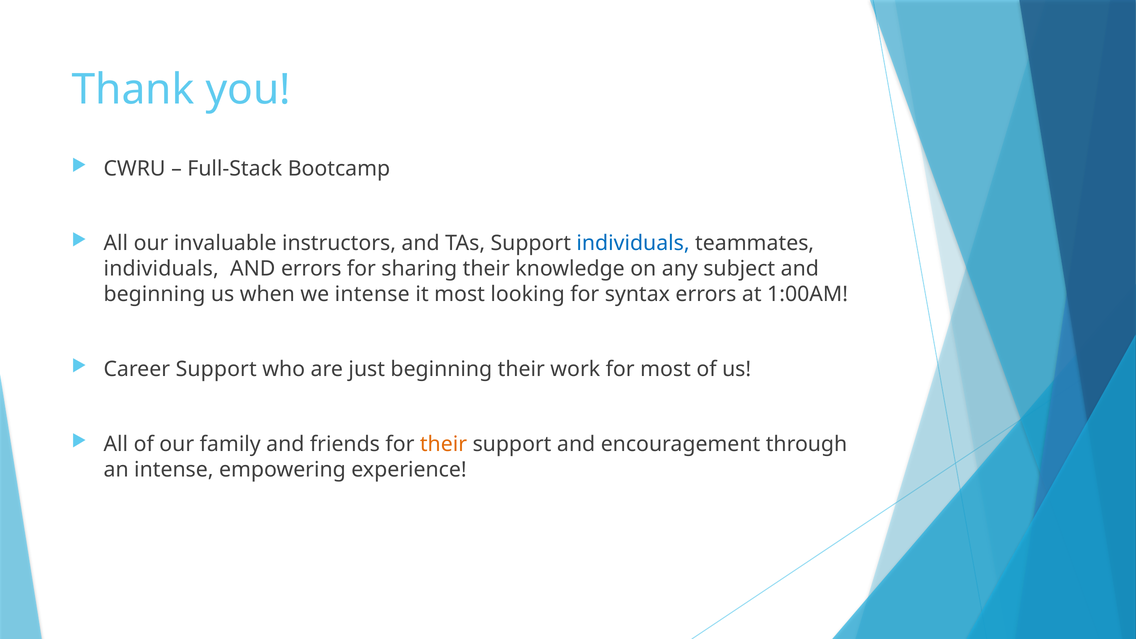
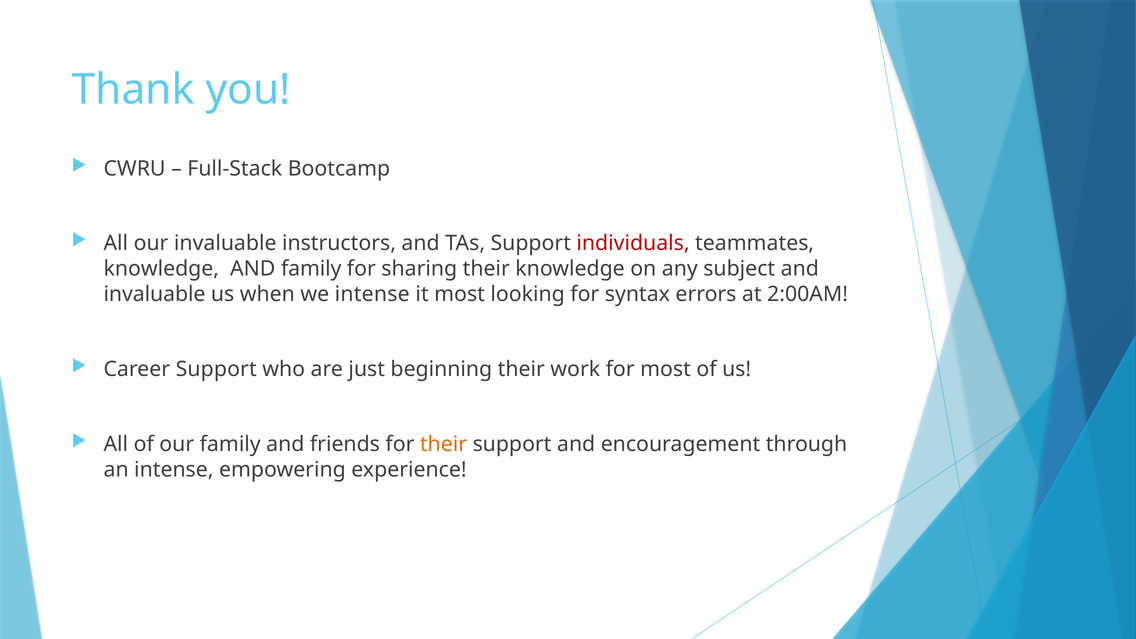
individuals at (633, 243) colour: blue -> red
individuals at (161, 269): individuals -> knowledge
AND errors: errors -> family
beginning at (154, 294): beginning -> invaluable
1:00AM: 1:00AM -> 2:00AM
